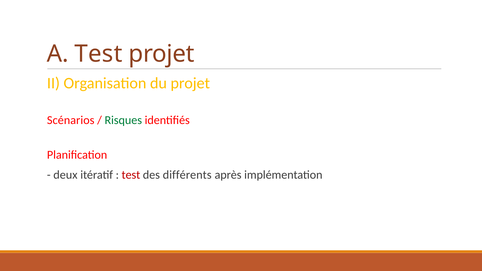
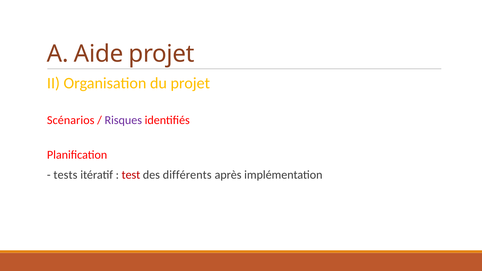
A Test: Test -> Aide
Risques colour: green -> purple
deux: deux -> tests
